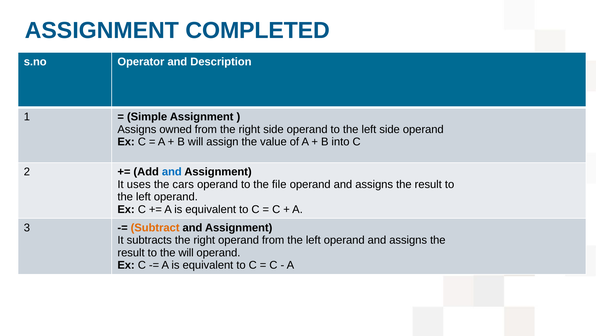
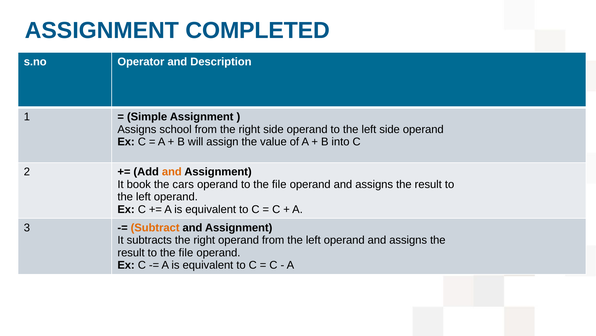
owned: owned -> school
and at (172, 172) colour: blue -> orange
uses: uses -> book
result to the will: will -> file
